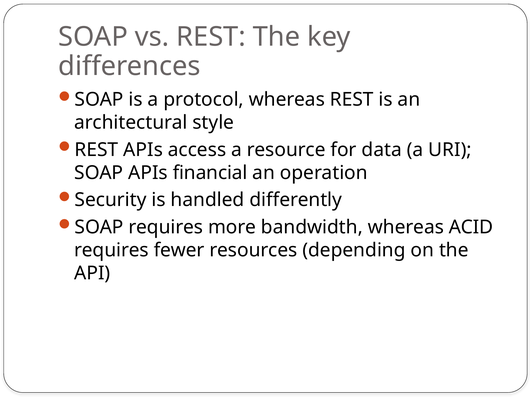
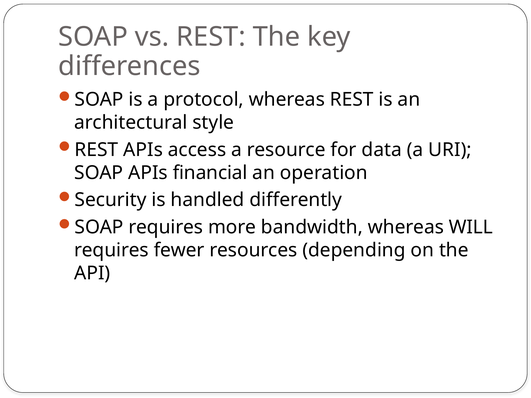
ACID: ACID -> WILL
